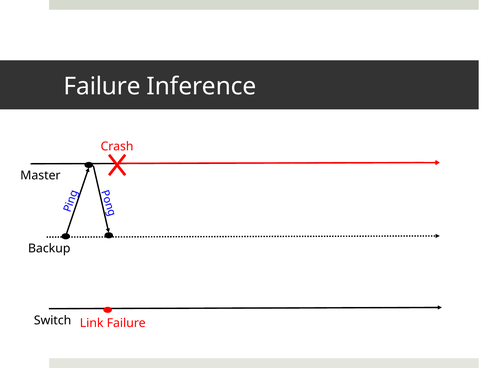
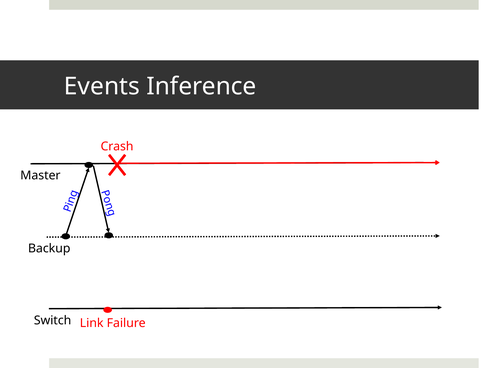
Failure at (102, 87): Failure -> Events
